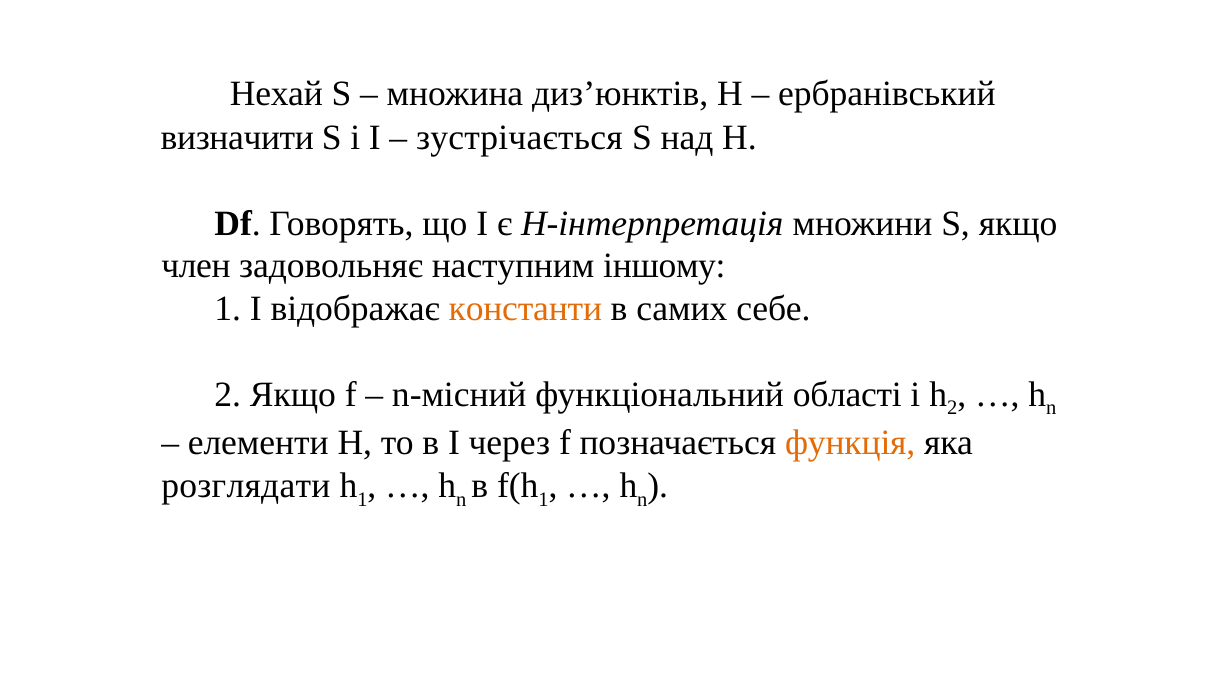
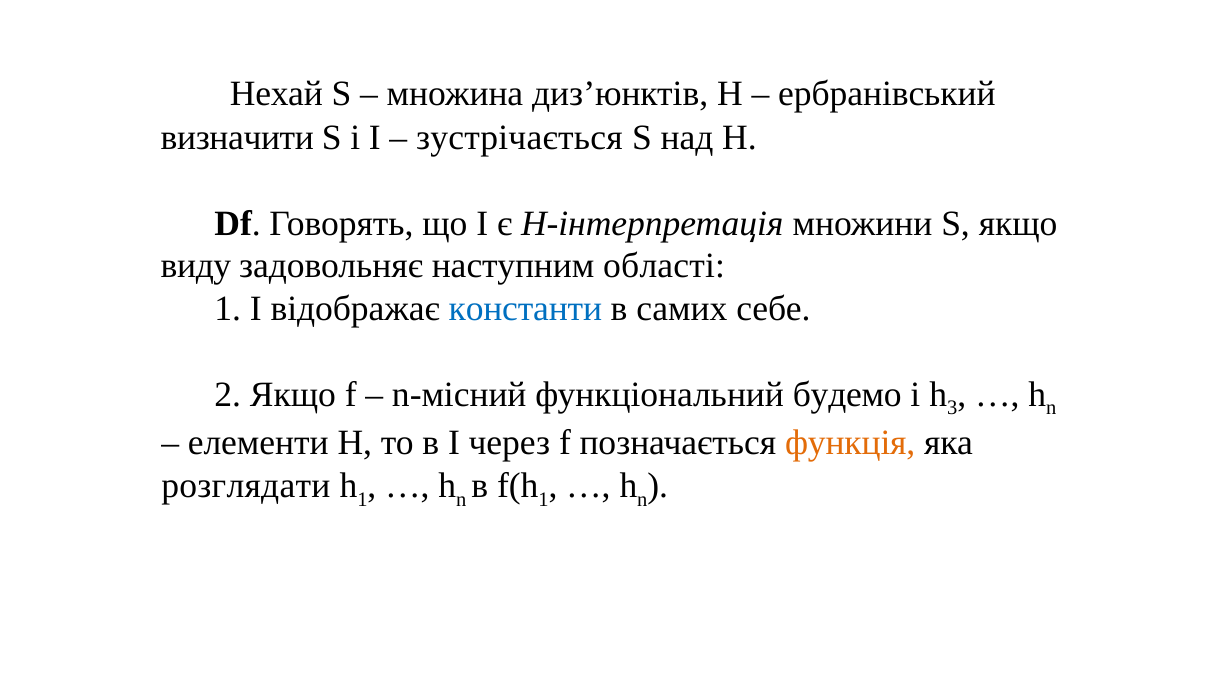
член: член -> виду
іншому: іншому -> області
константи colour: orange -> blue
області: області -> будемо
h 2: 2 -> 3
